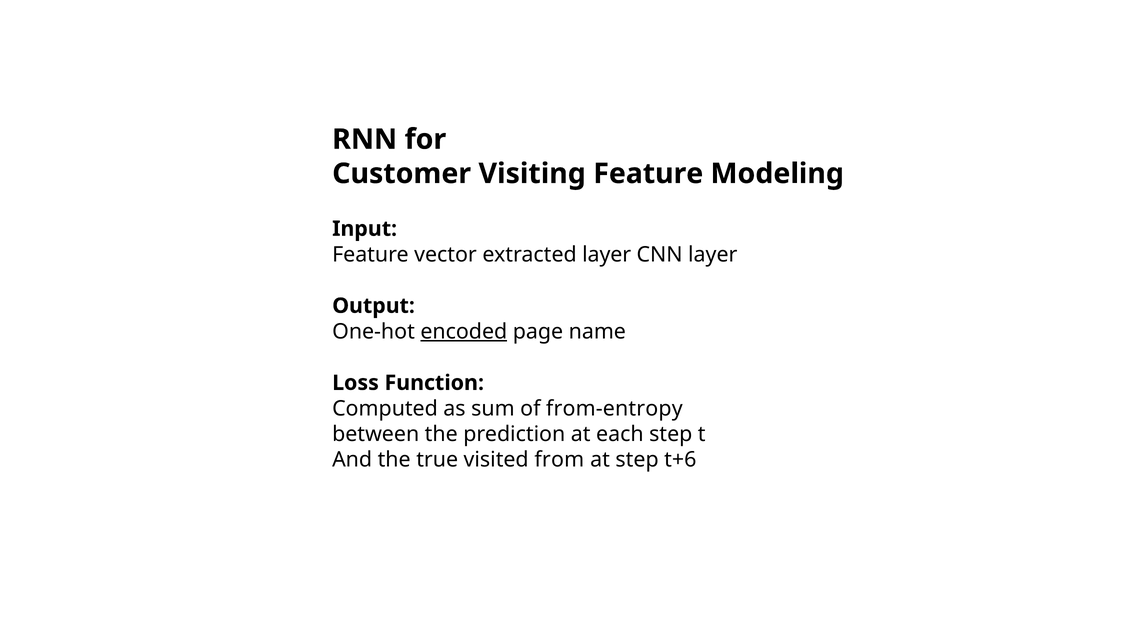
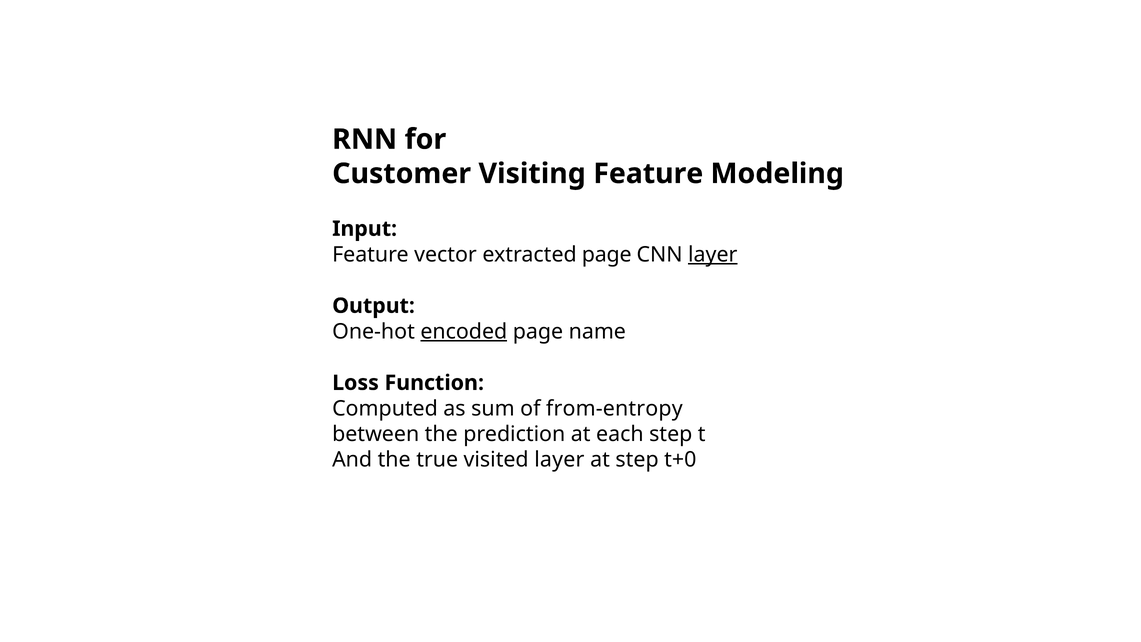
extracted layer: layer -> page
layer at (713, 254) underline: none -> present
visited from: from -> layer
t+6: t+6 -> t+0
